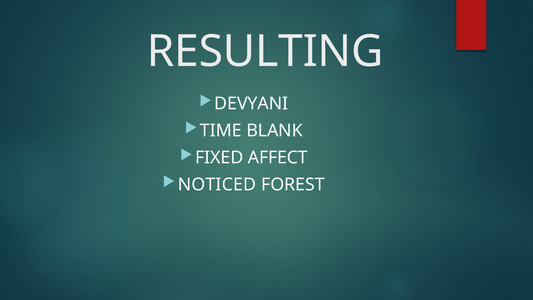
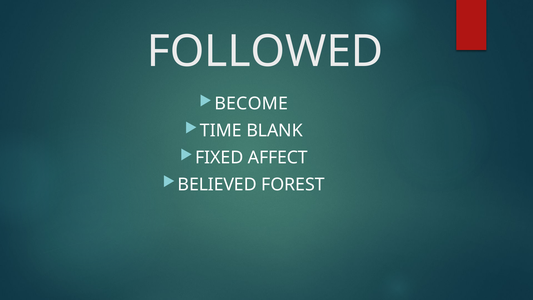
RESULTING: RESULTING -> FOLLOWED
DEVYANI: DEVYANI -> BECOME
NOTICED: NOTICED -> BELIEVED
